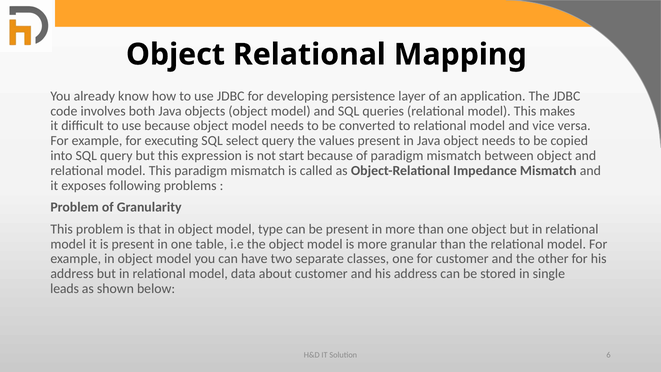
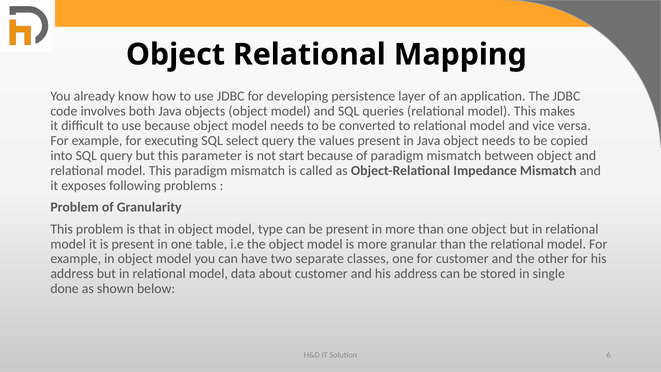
expression: expression -> parameter
leads: leads -> done
